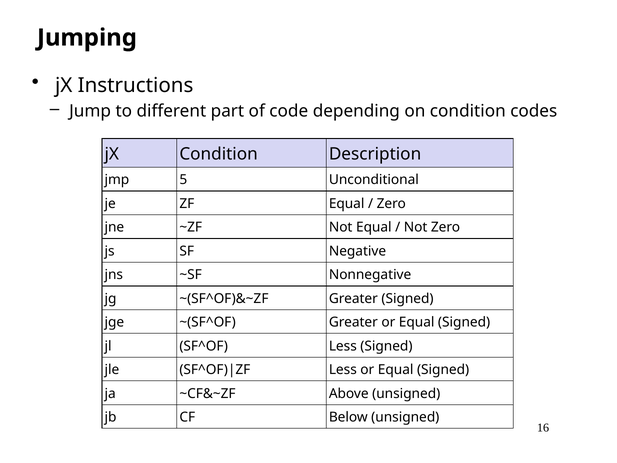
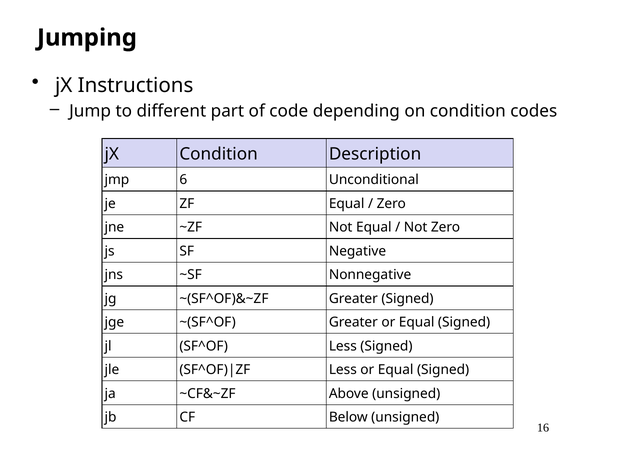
5: 5 -> 6
